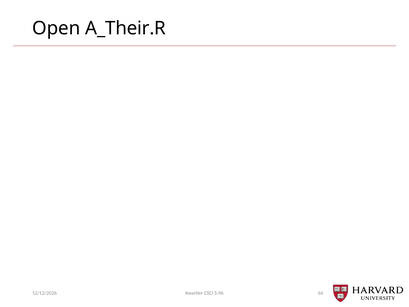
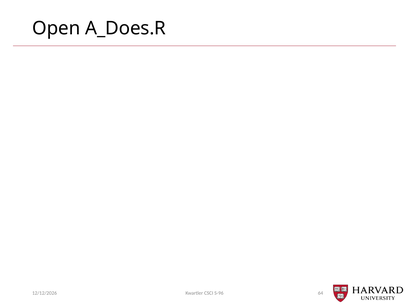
A_Their.R: A_Their.R -> A_Does.R
